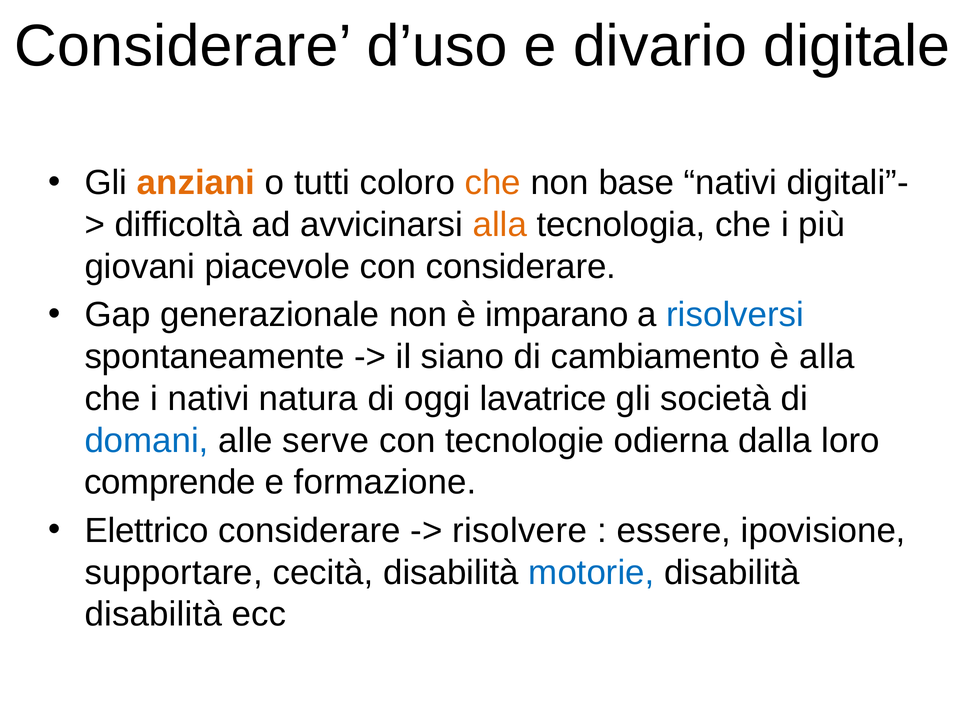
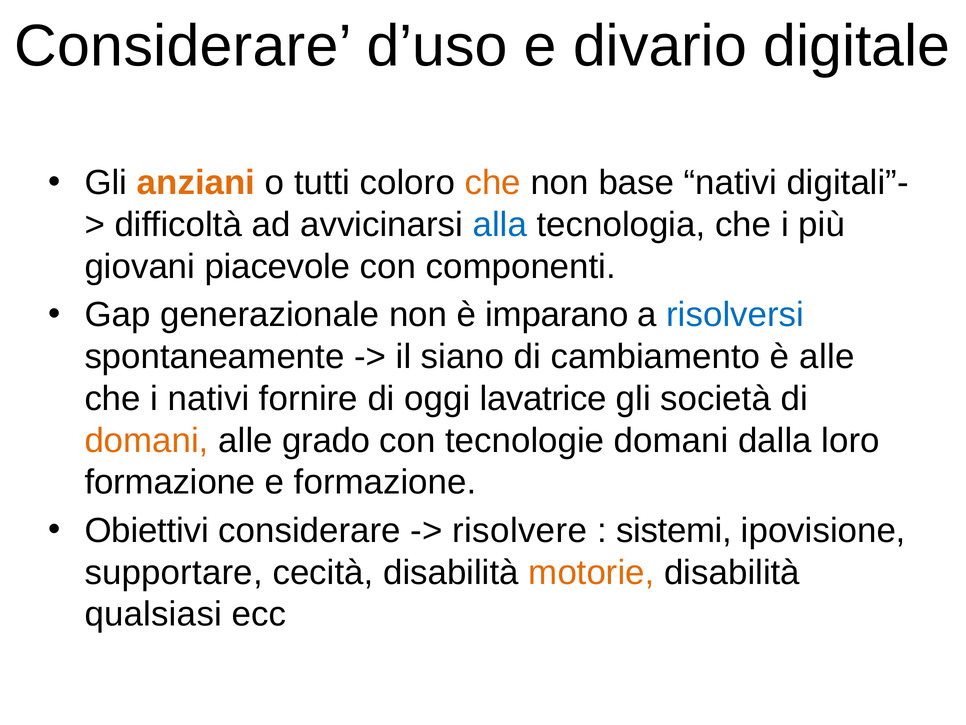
alla at (500, 225) colour: orange -> blue
con considerare: considerare -> componenti
è alla: alla -> alle
natura: natura -> fornire
domani at (147, 440) colour: blue -> orange
serve: serve -> grado
tecnologie odierna: odierna -> domani
comprende at (170, 482): comprende -> formazione
Elettrico: Elettrico -> Obiettivi
essere: essere -> sistemi
motorie colour: blue -> orange
disabilità at (153, 614): disabilità -> qualsiasi
